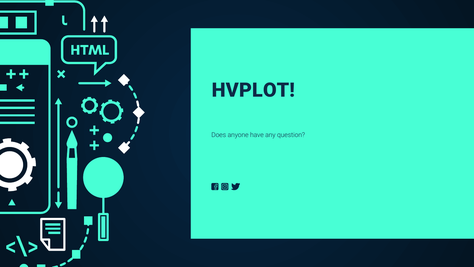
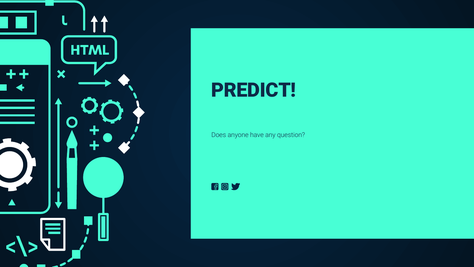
HVPLOT: HVPLOT -> PREDICT
